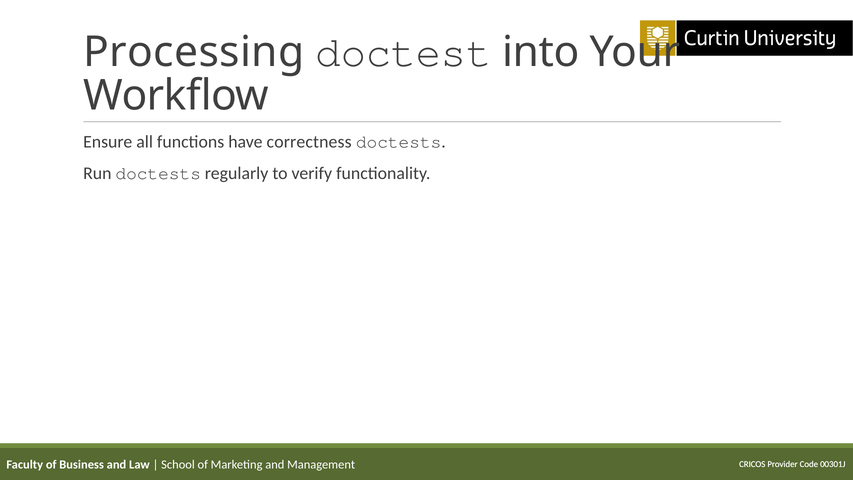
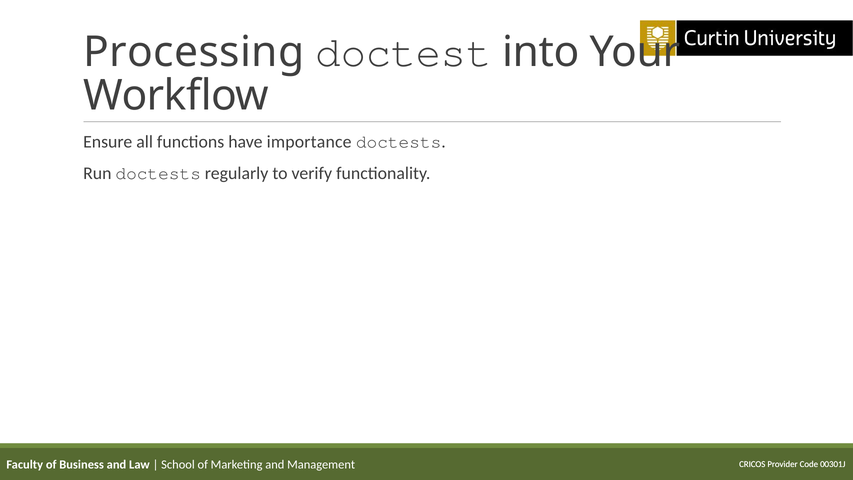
correctness: correctness -> importance
